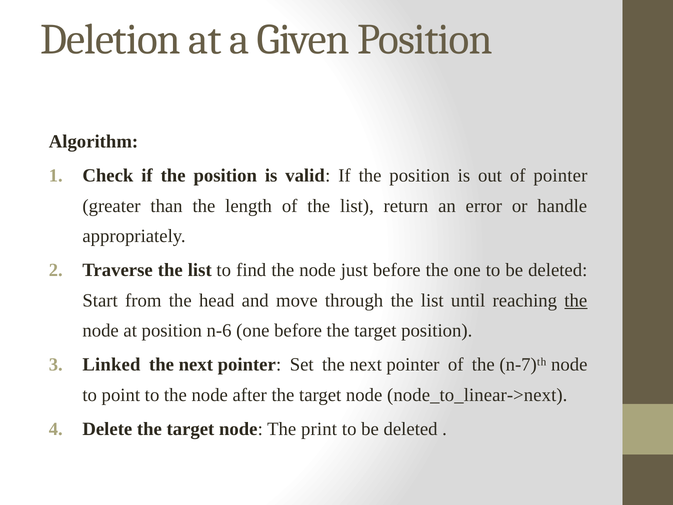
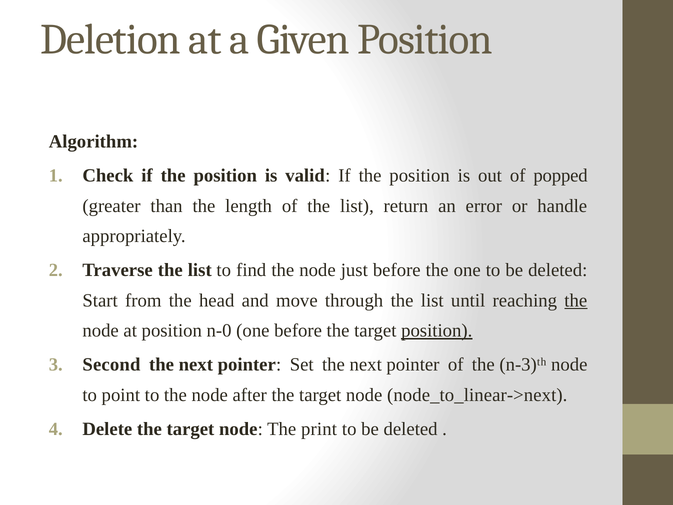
of pointer: pointer -> popped
n-6: n-6 -> n-0
position at (437, 331) underline: none -> present
Linked: Linked -> Second
n-7)ᵗʰ: n-7)ᵗʰ -> n-3)ᵗʰ
